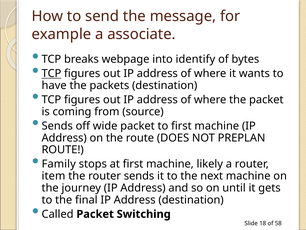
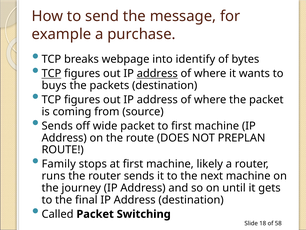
associate: associate -> purchase
address at (157, 73) underline: none -> present
have: have -> buys
item: item -> runs
